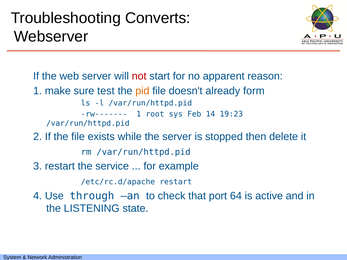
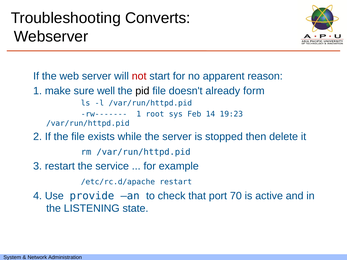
test: test -> well
pid colour: orange -> black
through: through -> provide
64: 64 -> 70
